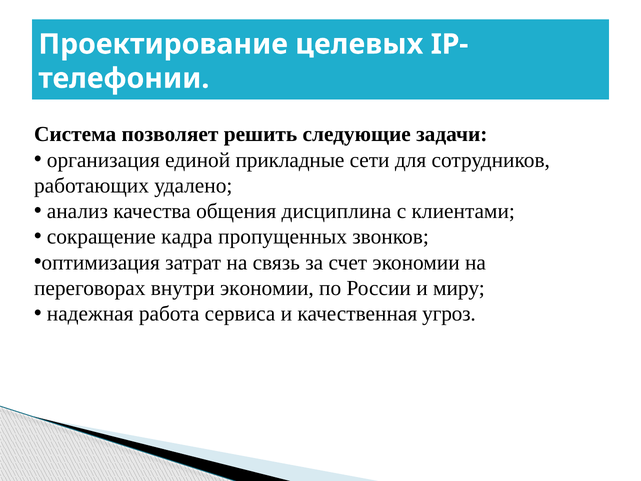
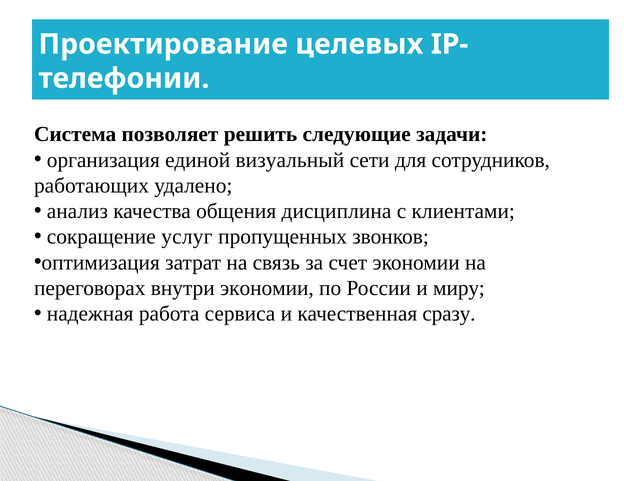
прикладные: прикладные -> визуальный
кадра: кадра -> услуг
угроз: угроз -> сразу
